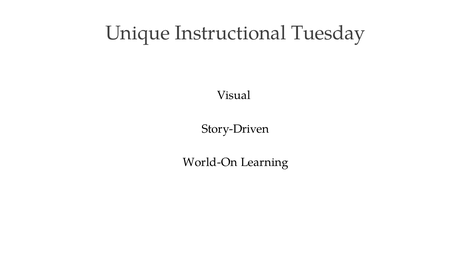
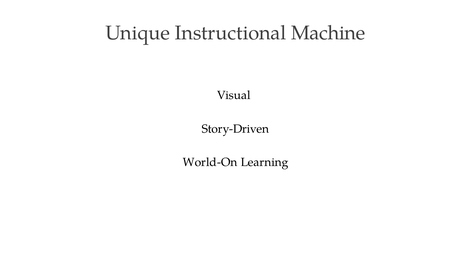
Tuesday: Tuesday -> Machine
